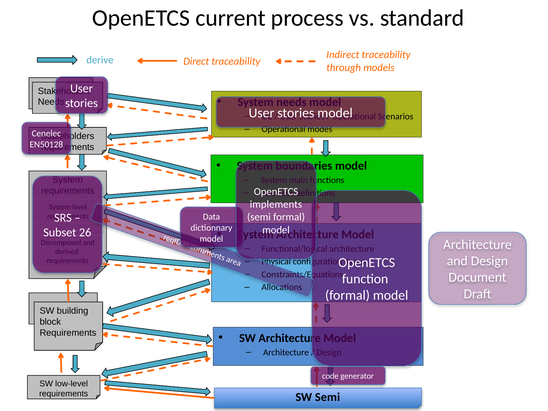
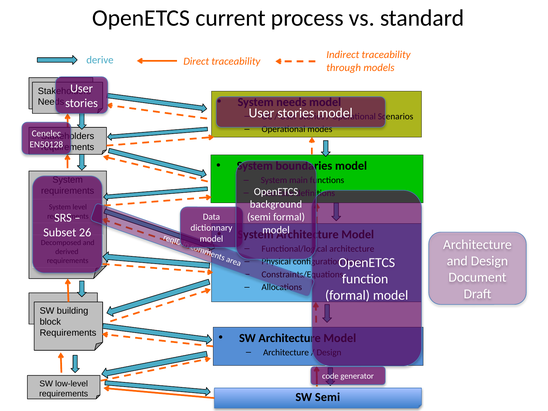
implements: implements -> background
